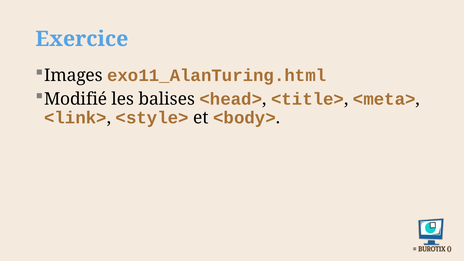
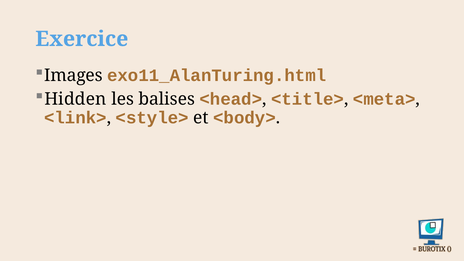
Modifié: Modifié -> Hidden
